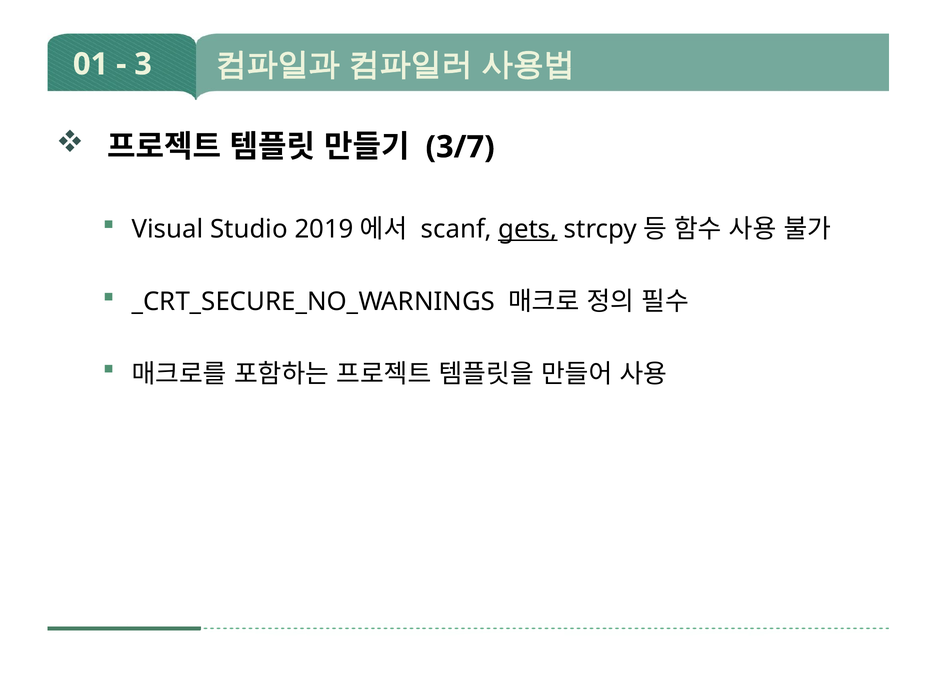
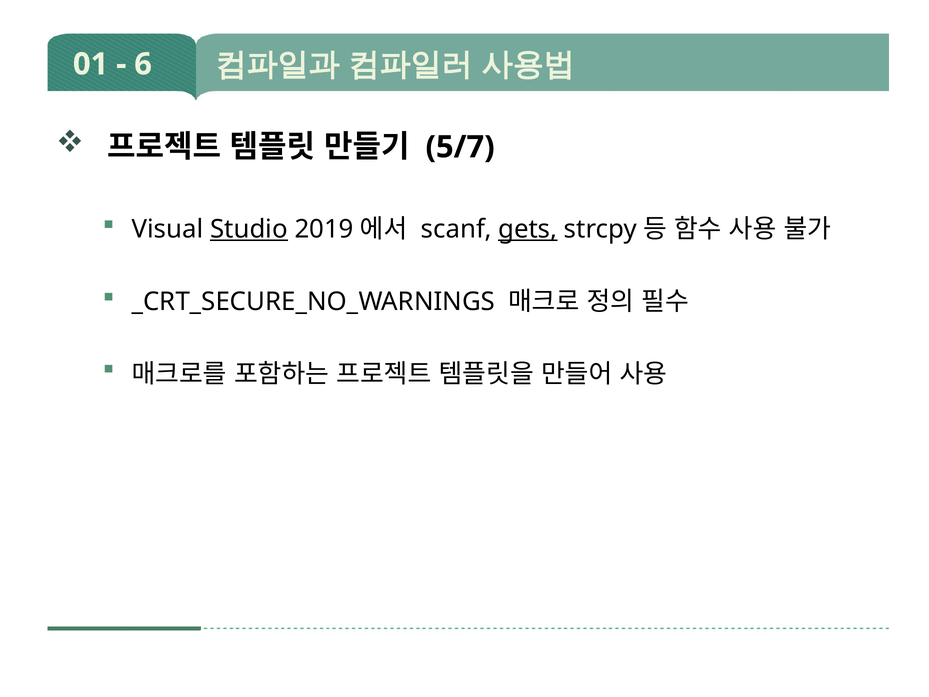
3: 3 -> 6
3/7: 3/7 -> 5/7
Studio underline: none -> present
